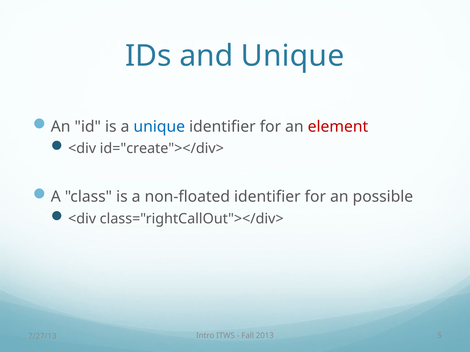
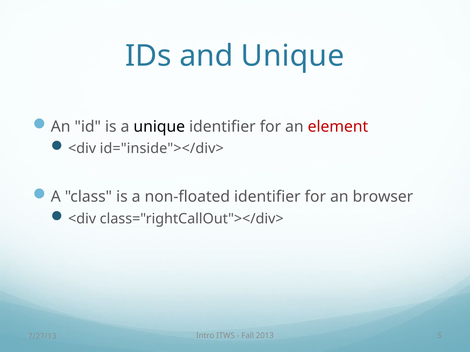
unique at (159, 127) colour: blue -> black
id="create"></div>: id="create"></div> -> id="inside"></div>
possible: possible -> browser
